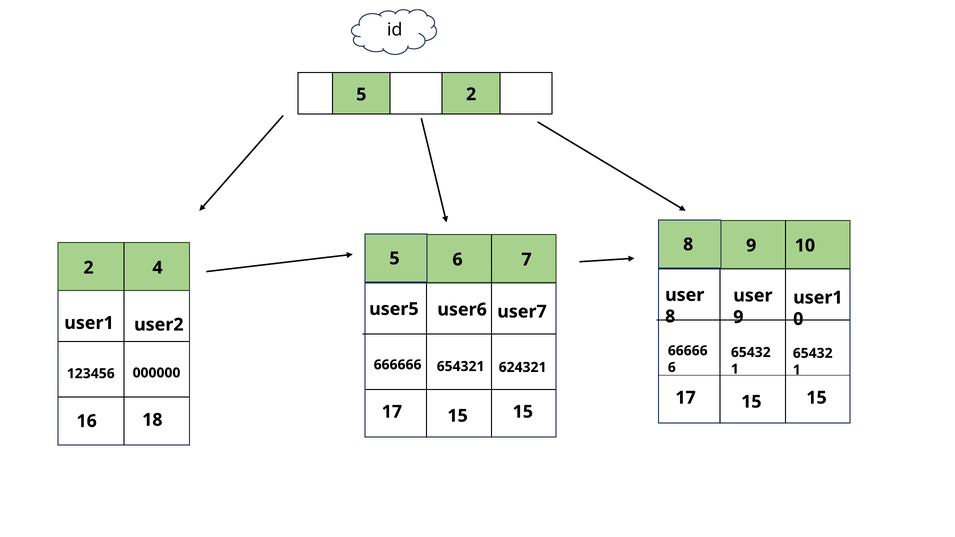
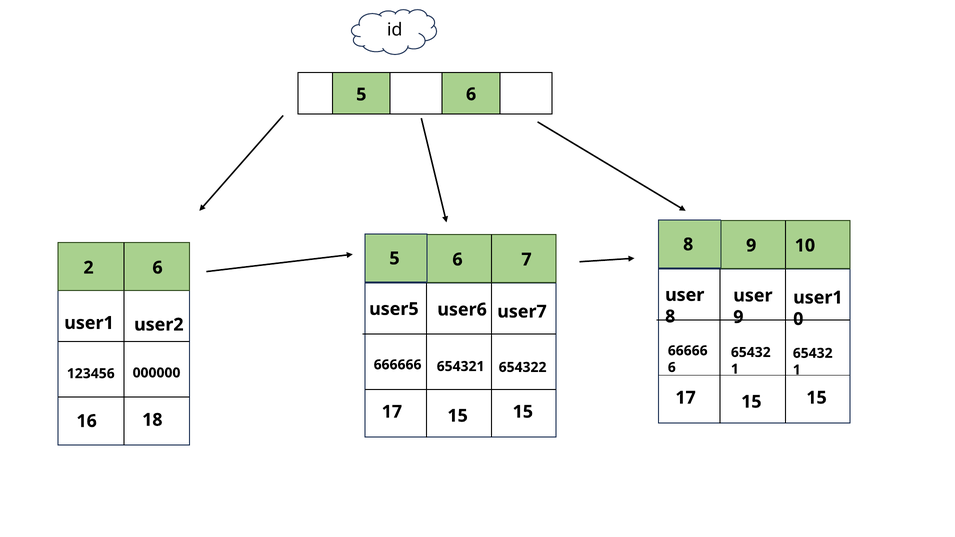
5 2: 2 -> 6
2 4: 4 -> 6
624321: 624321 -> 654322
